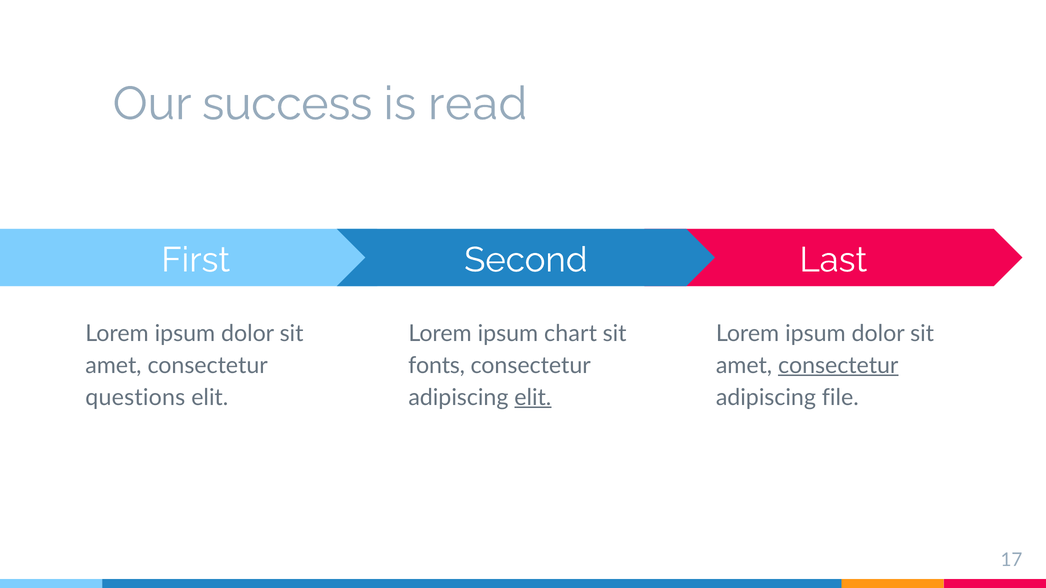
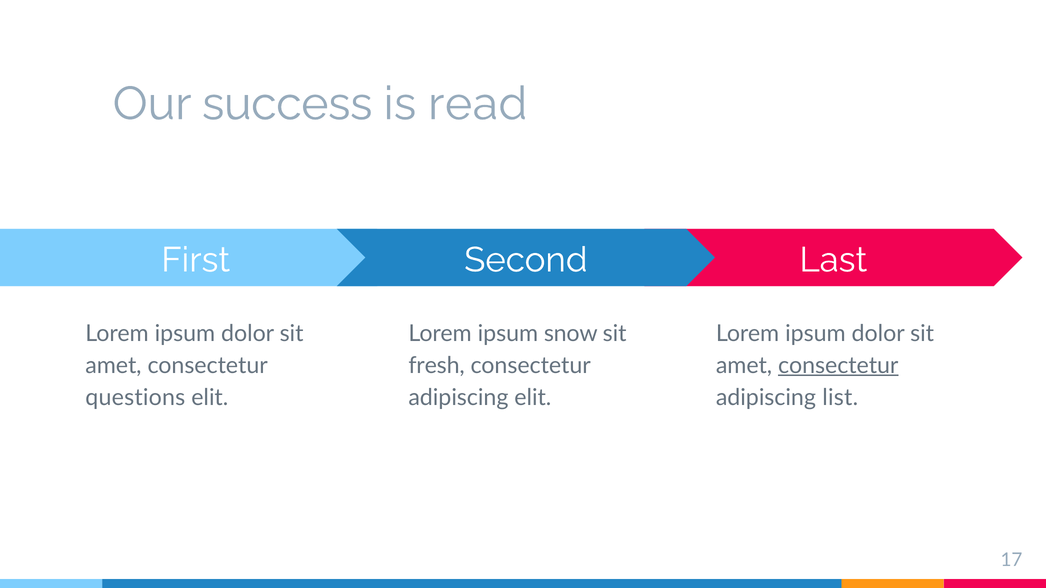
chart: chart -> snow
fonts: fonts -> fresh
elit at (533, 398) underline: present -> none
file: file -> list
